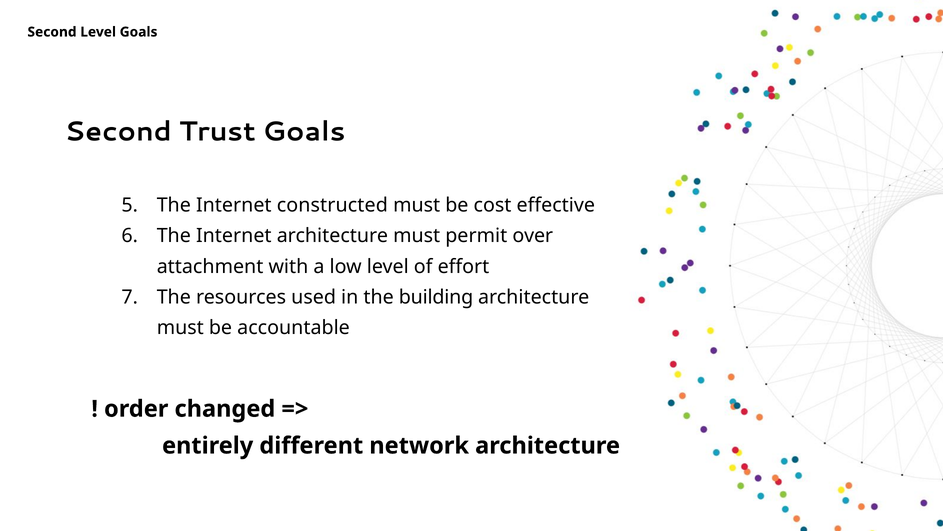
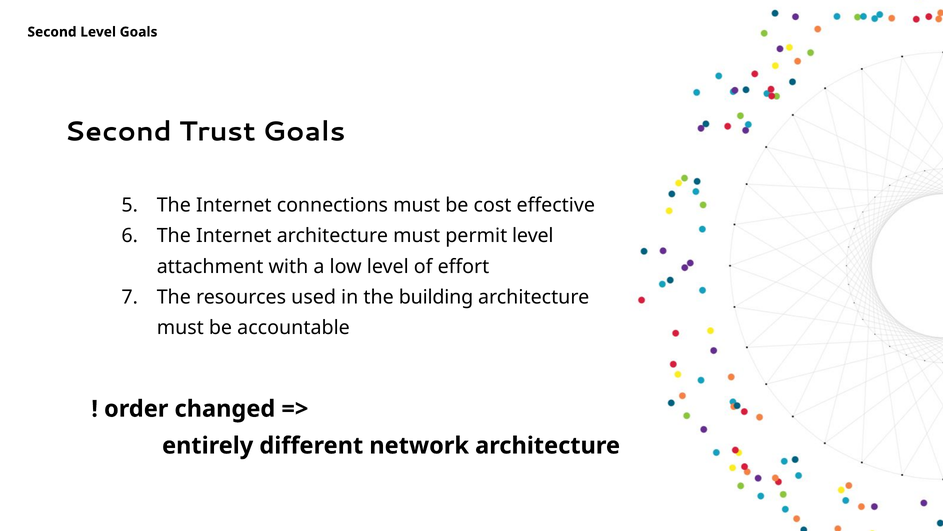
constructed: constructed -> connections
permit over: over -> level
